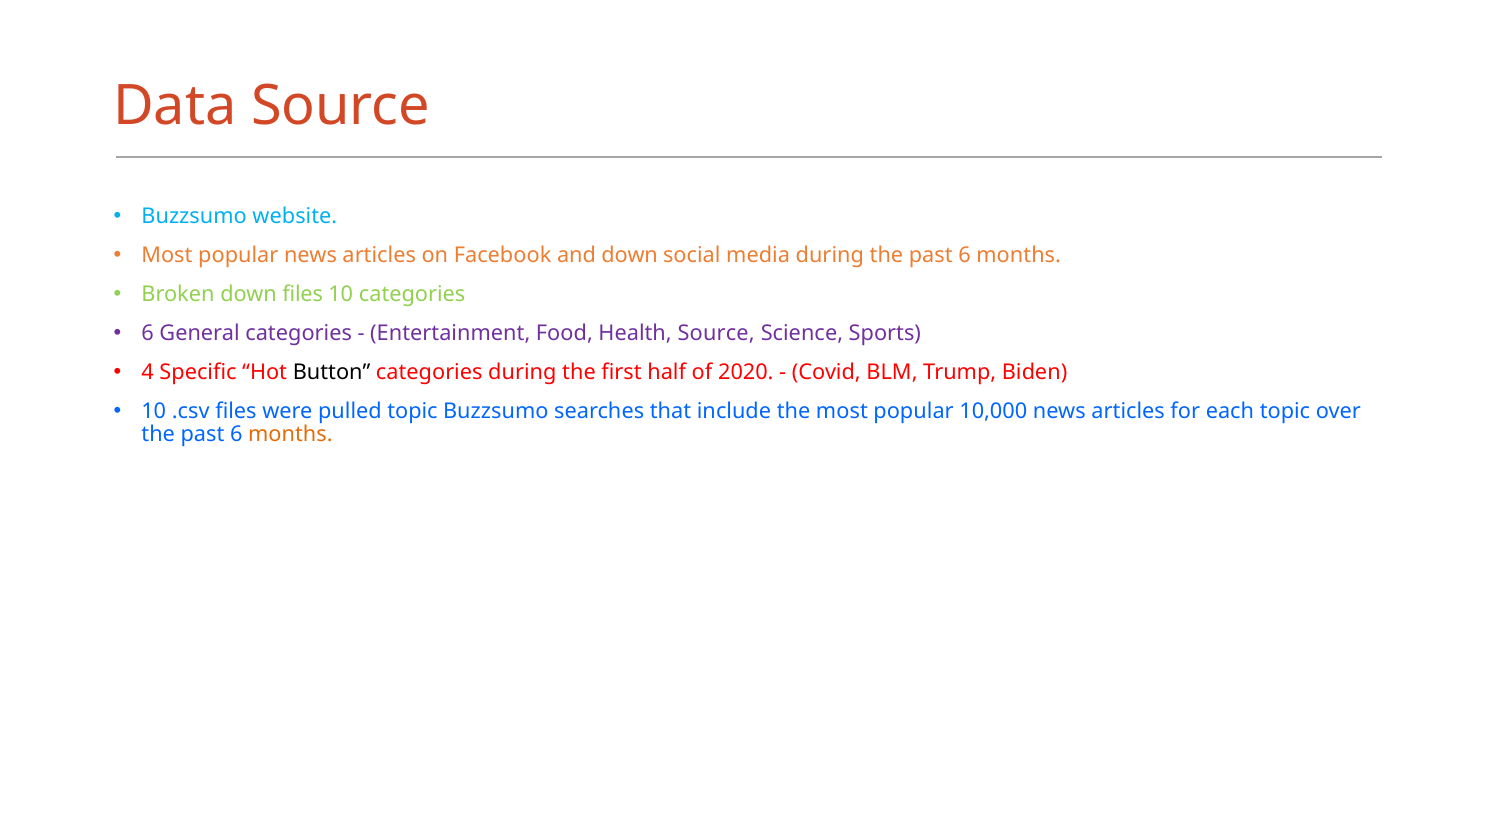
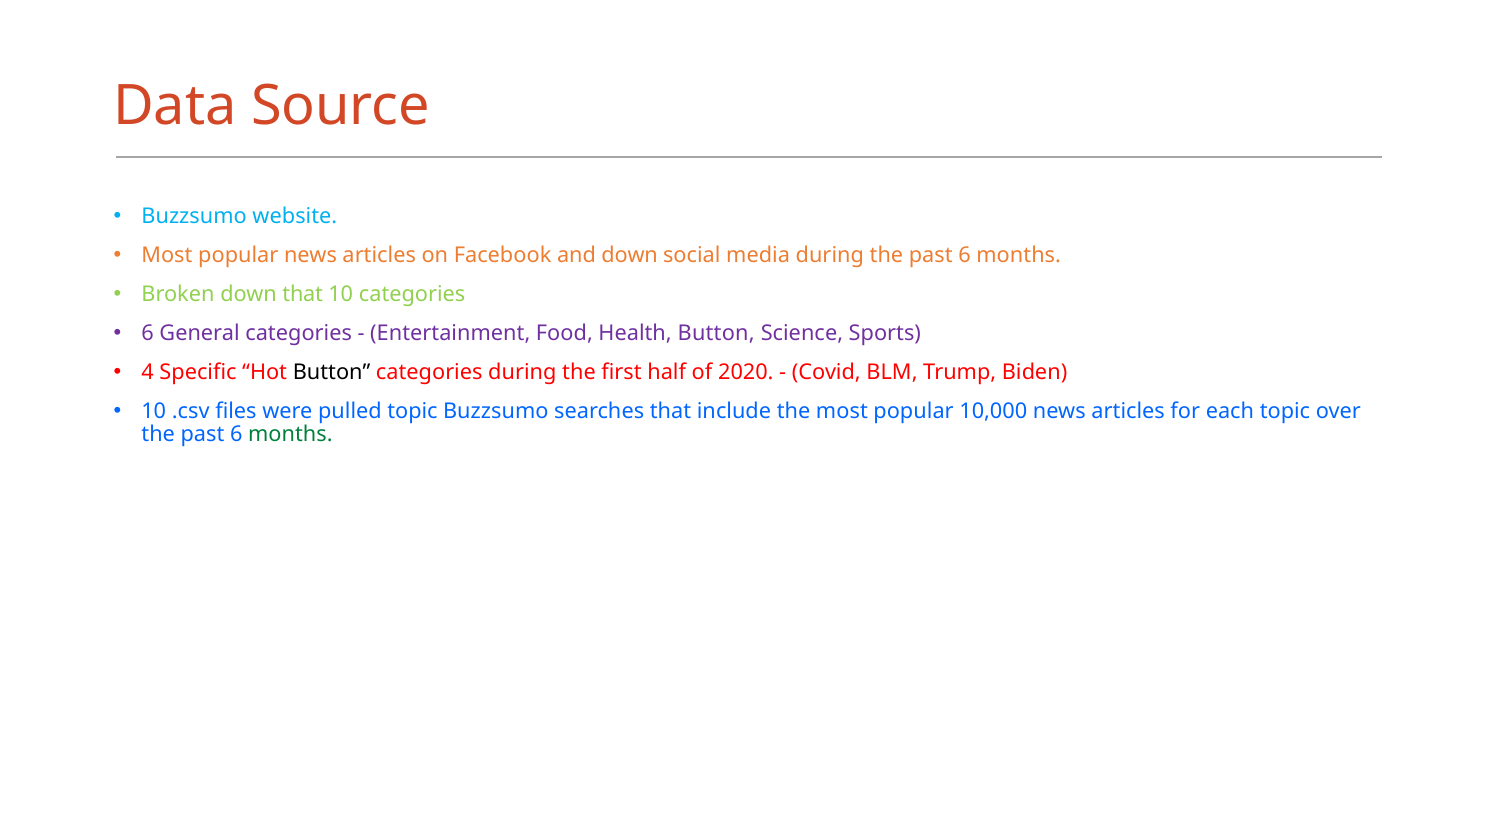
down files: files -> that
Health Source: Source -> Button
months at (290, 434) colour: orange -> green
